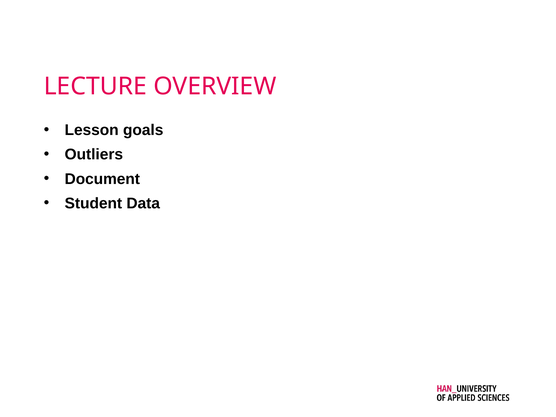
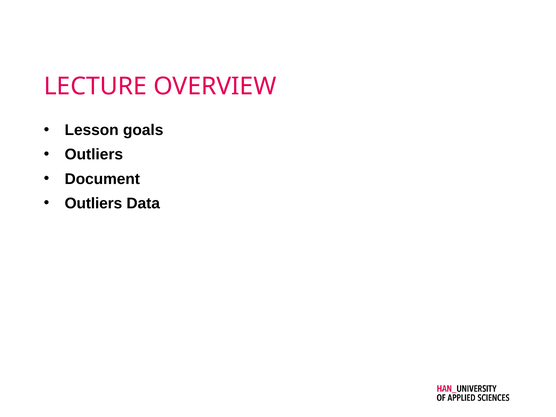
Student at (93, 203): Student -> Outliers
